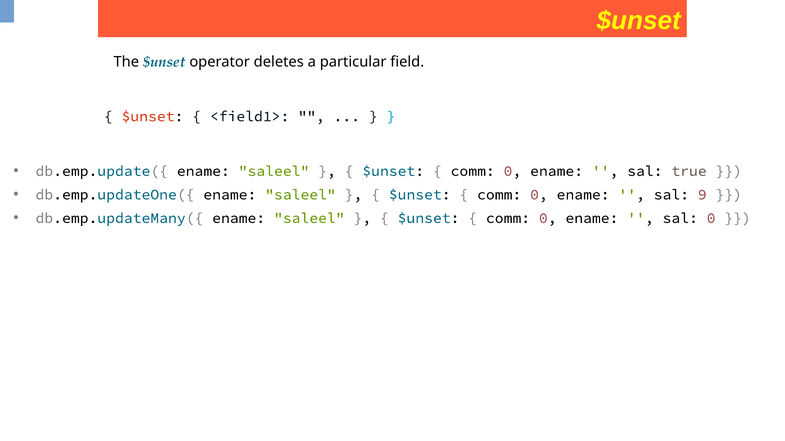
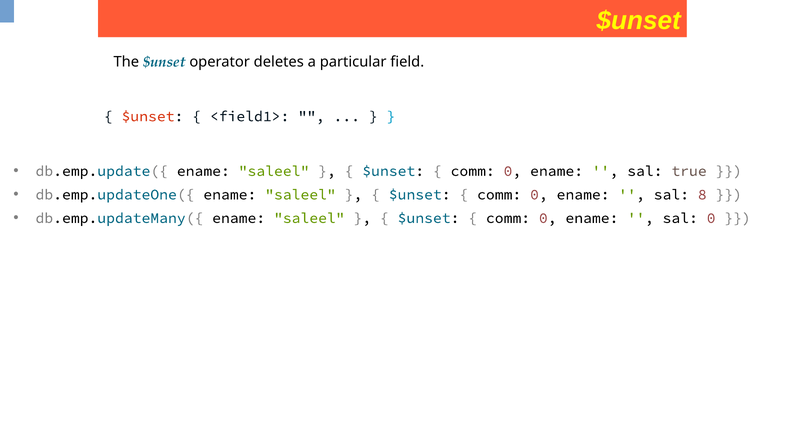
9: 9 -> 8
